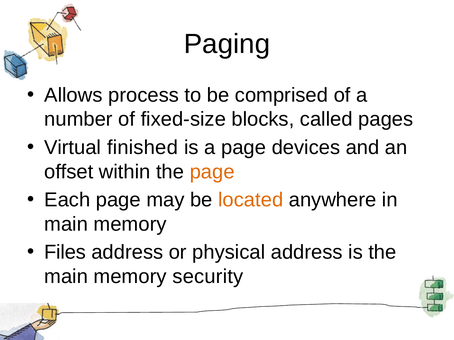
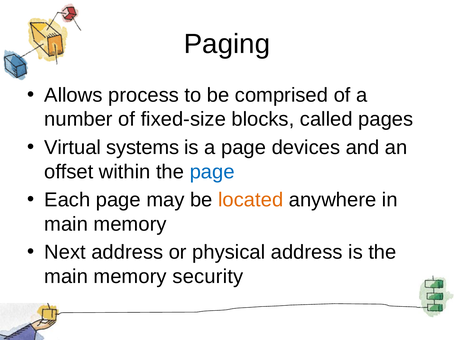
finished: finished -> systems
page at (212, 172) colour: orange -> blue
Files: Files -> Next
